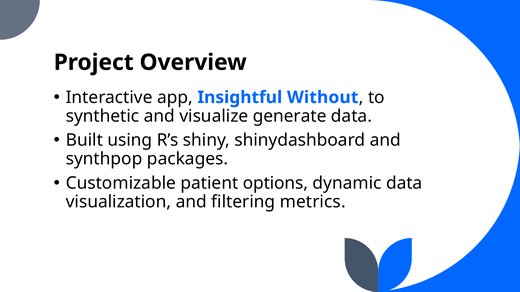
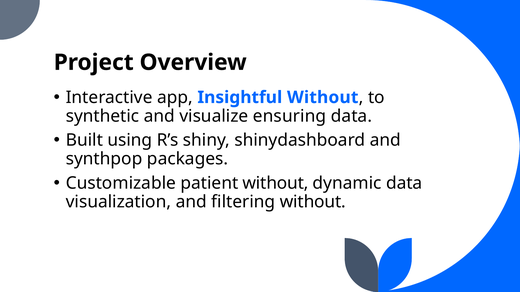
generate: generate -> ensuring
patient options: options -> without
filtering metrics: metrics -> without
